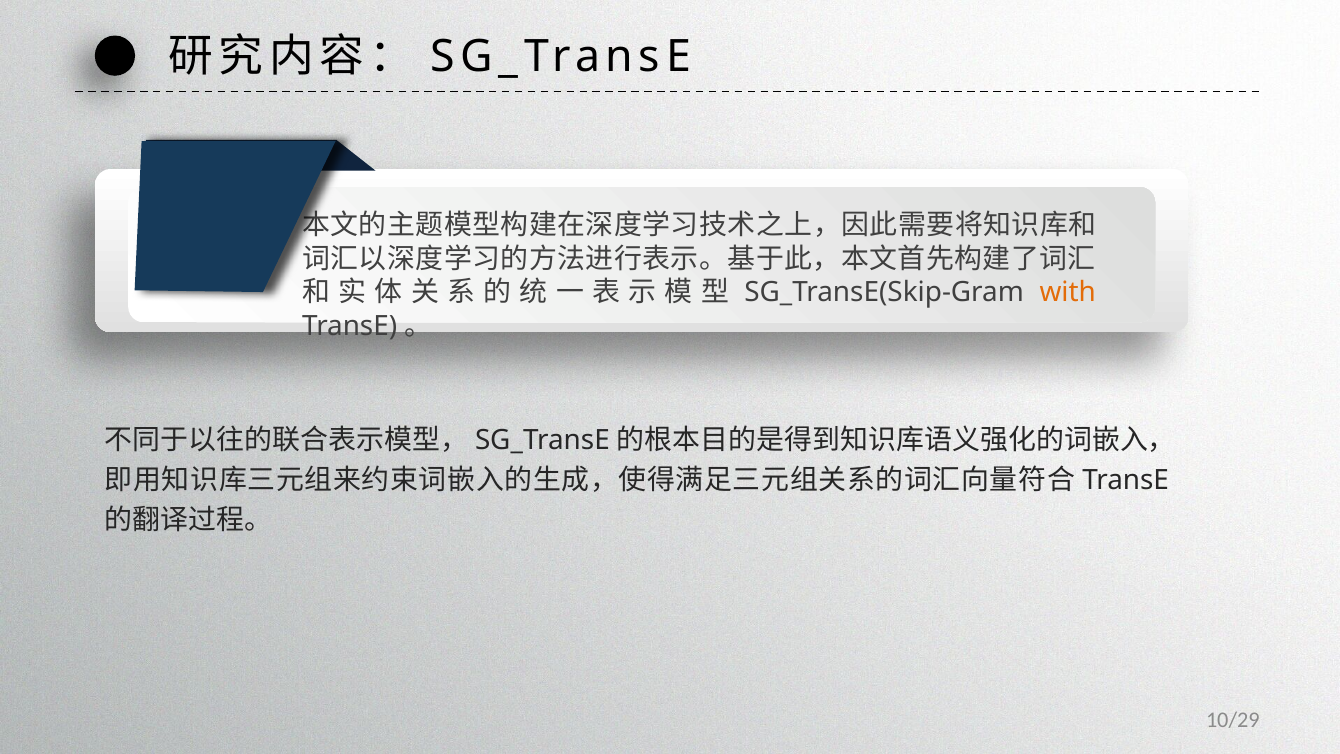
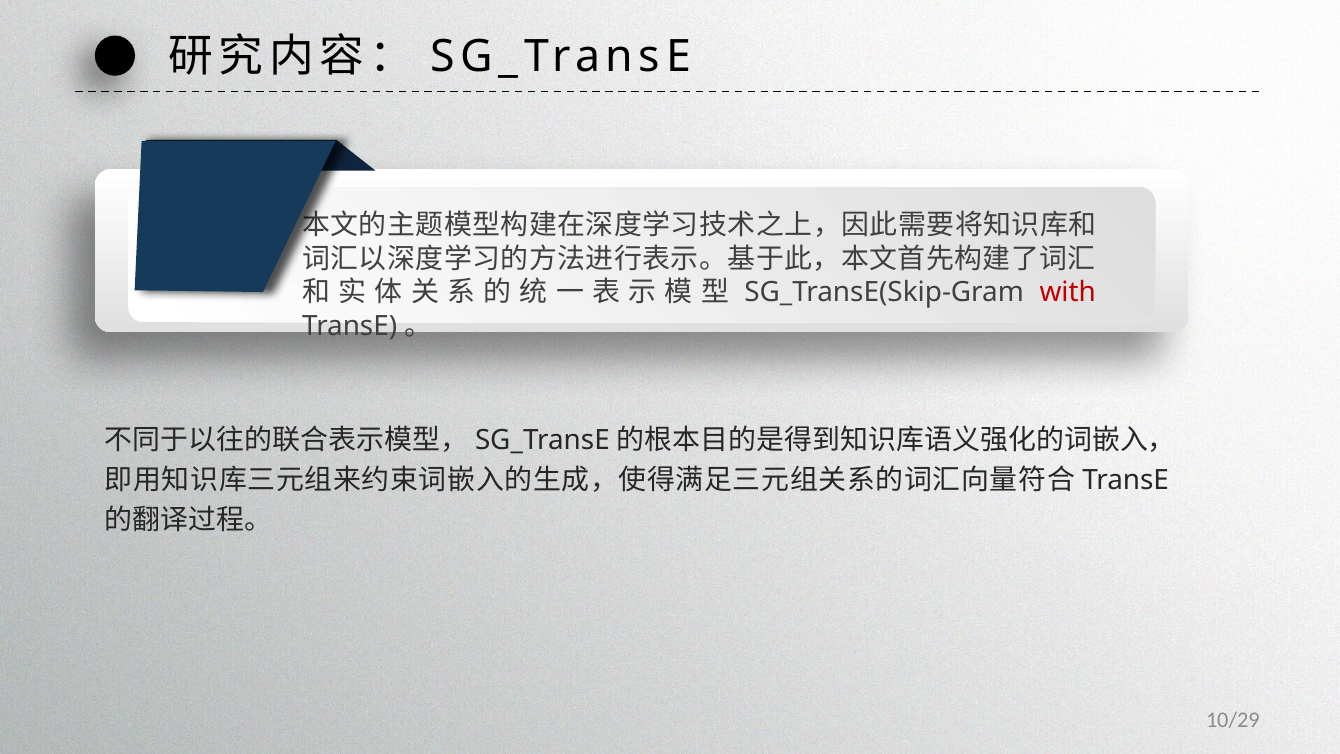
with colour: orange -> red
